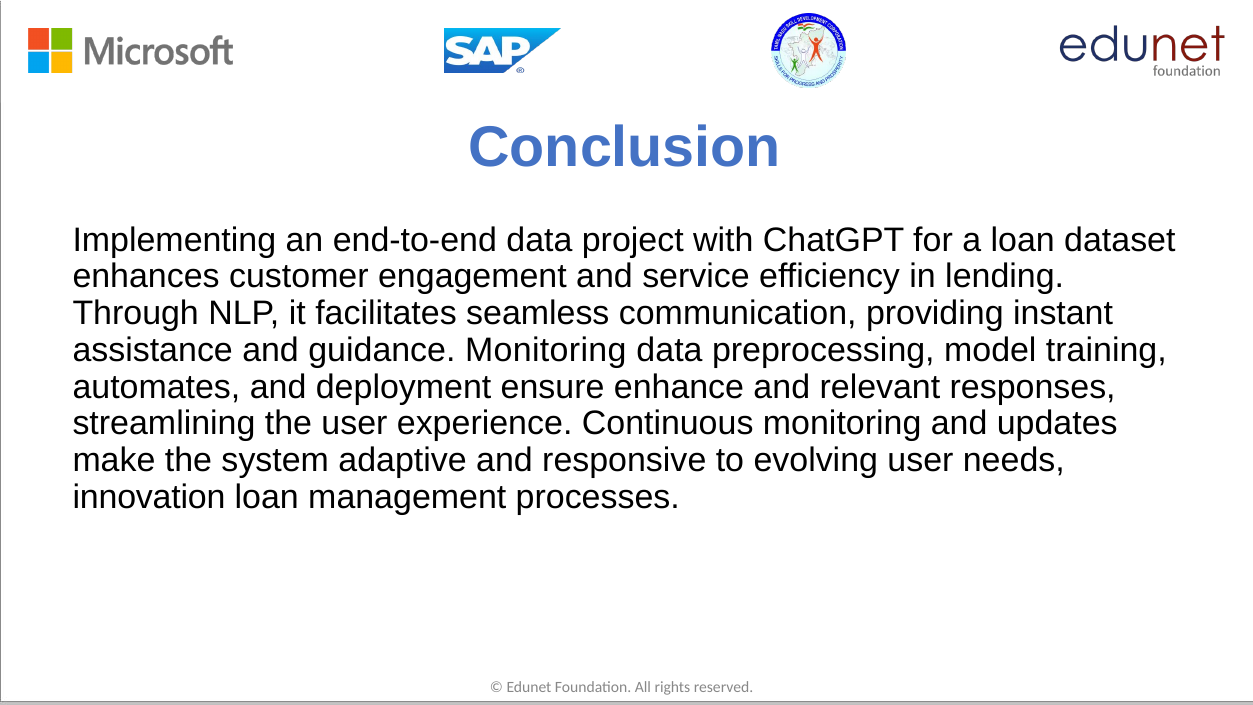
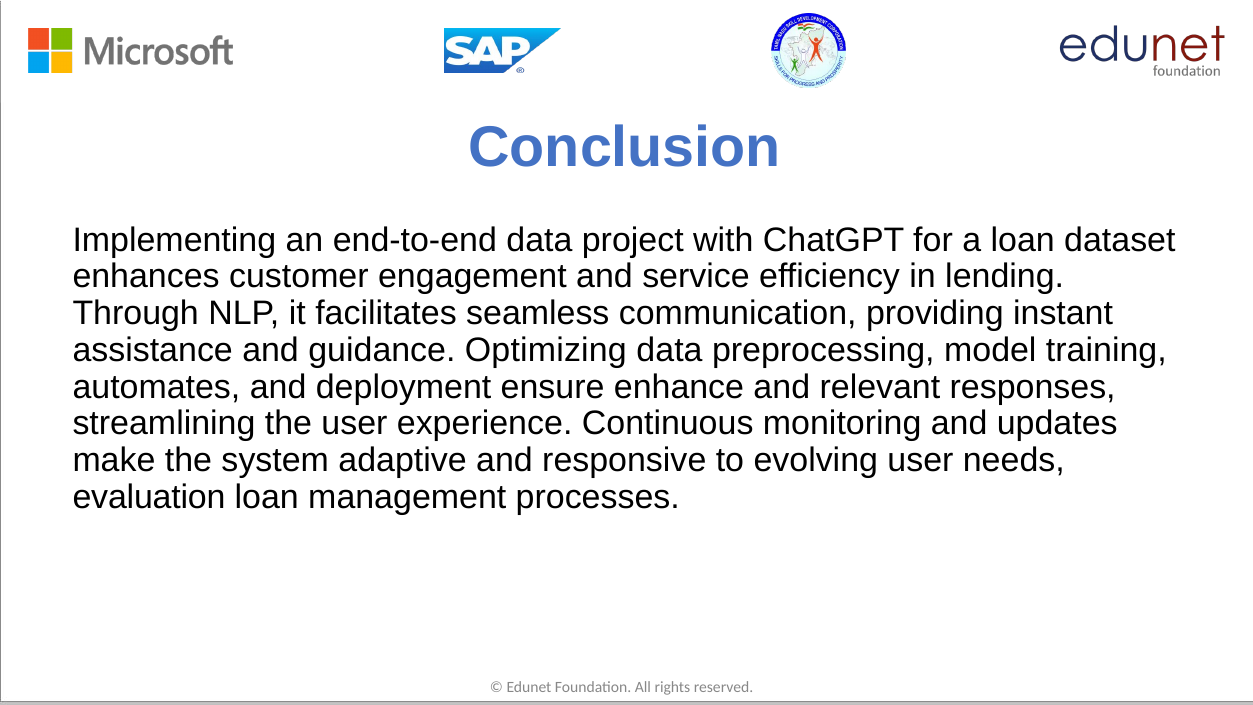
guidance Monitoring: Monitoring -> Optimizing
innovation: innovation -> evaluation
